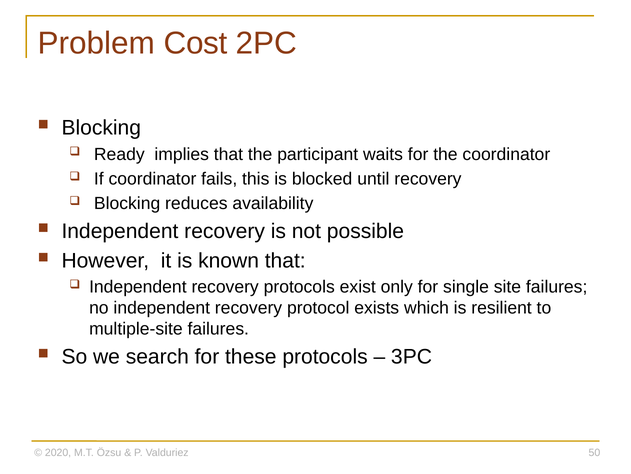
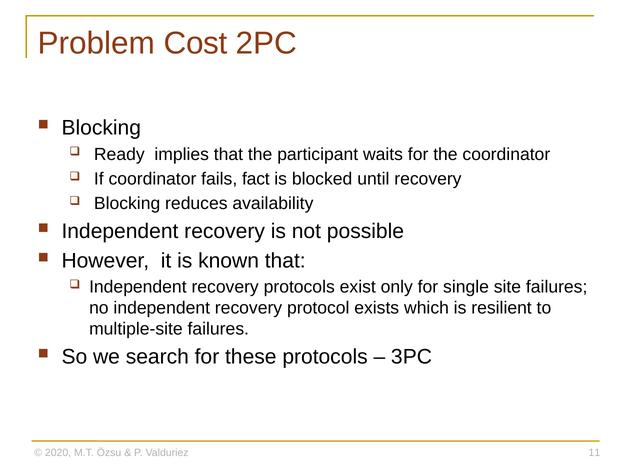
this: this -> fact
50: 50 -> 11
